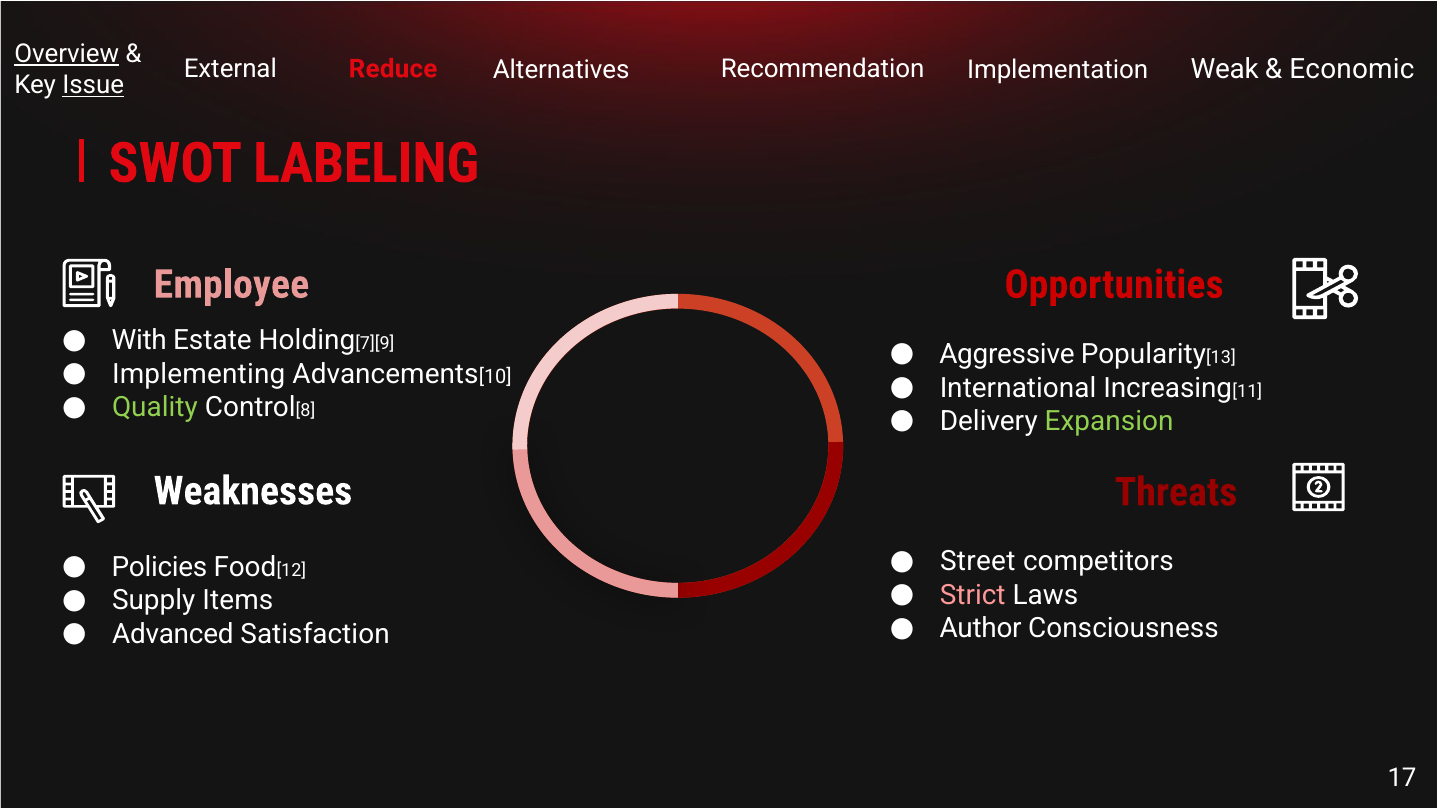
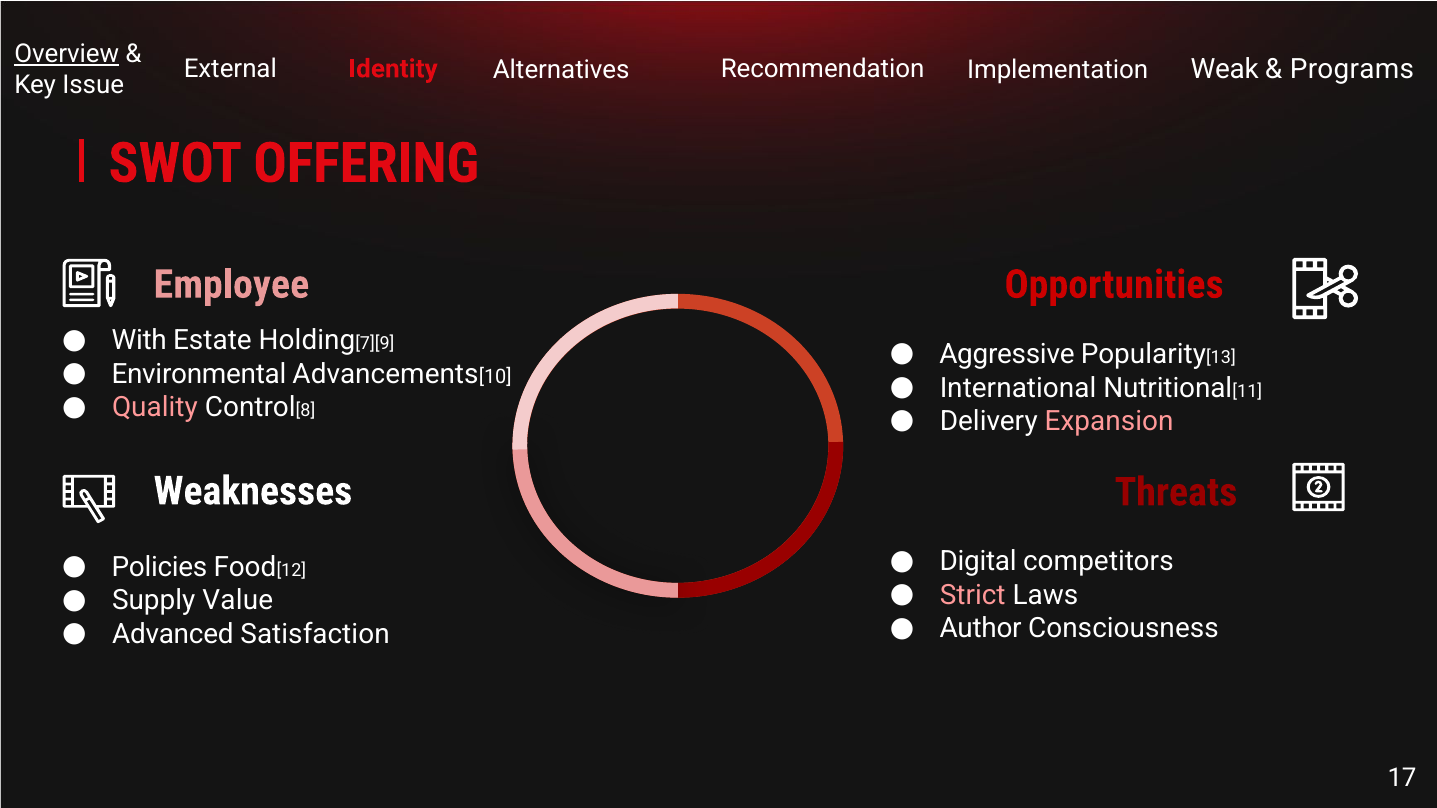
Reduce: Reduce -> Identity
Economic: Economic -> Programs
Issue underline: present -> none
LABELING: LABELING -> OFFERING
Implementing: Implementing -> Environmental
Increasing: Increasing -> Nutritional
Quality colour: light green -> pink
Expansion colour: light green -> pink
Street: Street -> Digital
Items: Items -> Value
